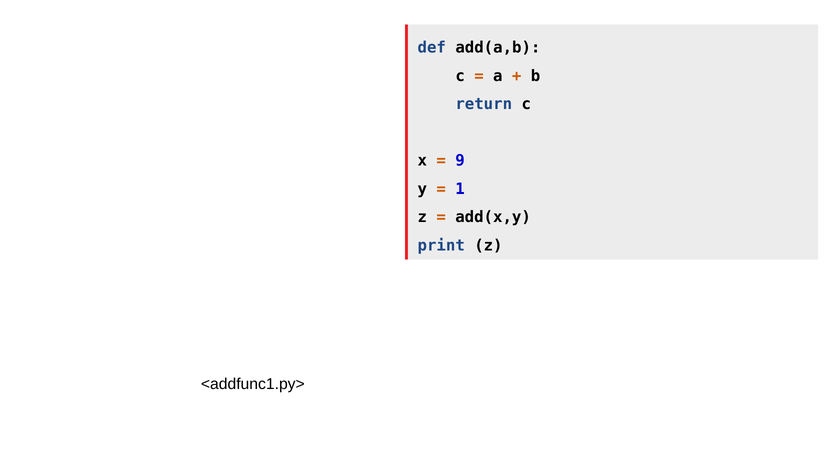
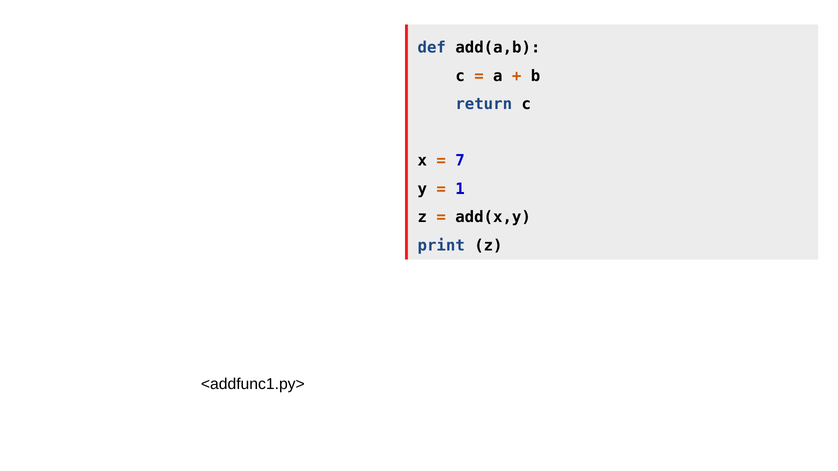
9: 9 -> 7
